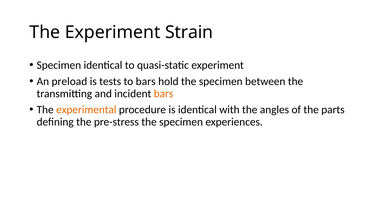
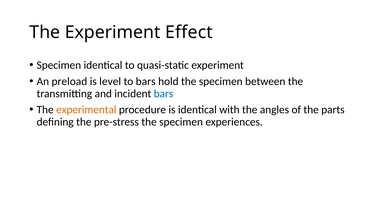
Strain: Strain -> Effect
tests: tests -> level
bars at (164, 94) colour: orange -> blue
